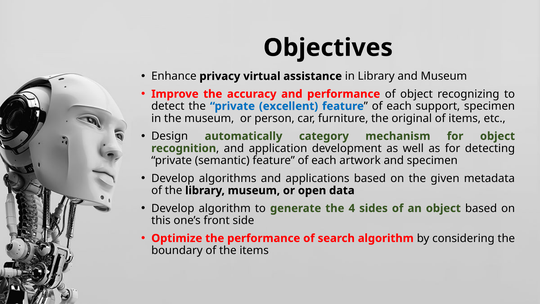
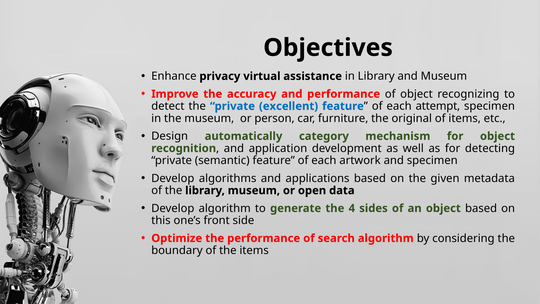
support: support -> attempt
